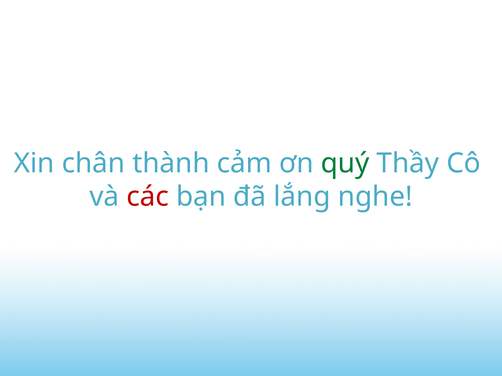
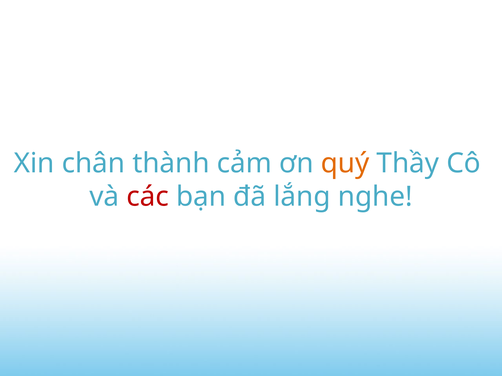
quý colour: green -> orange
